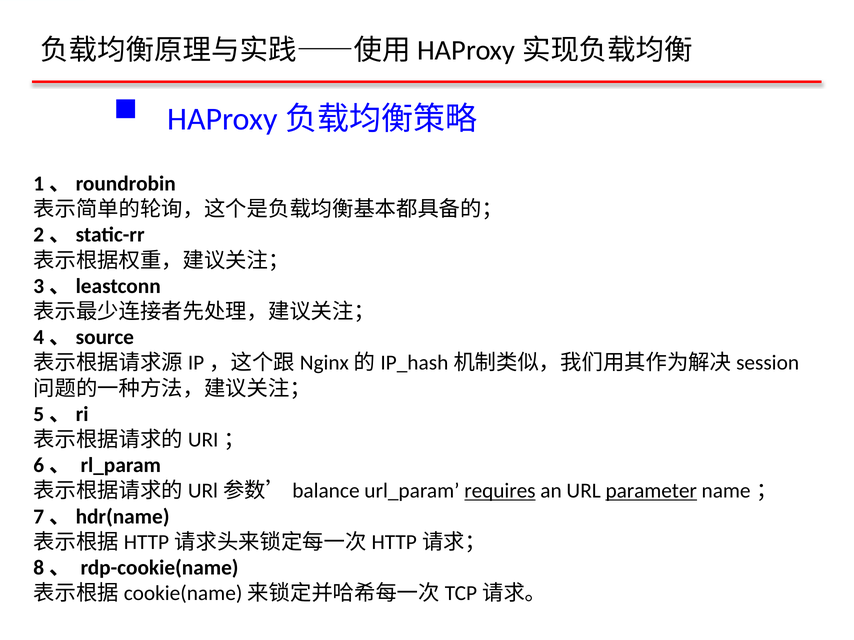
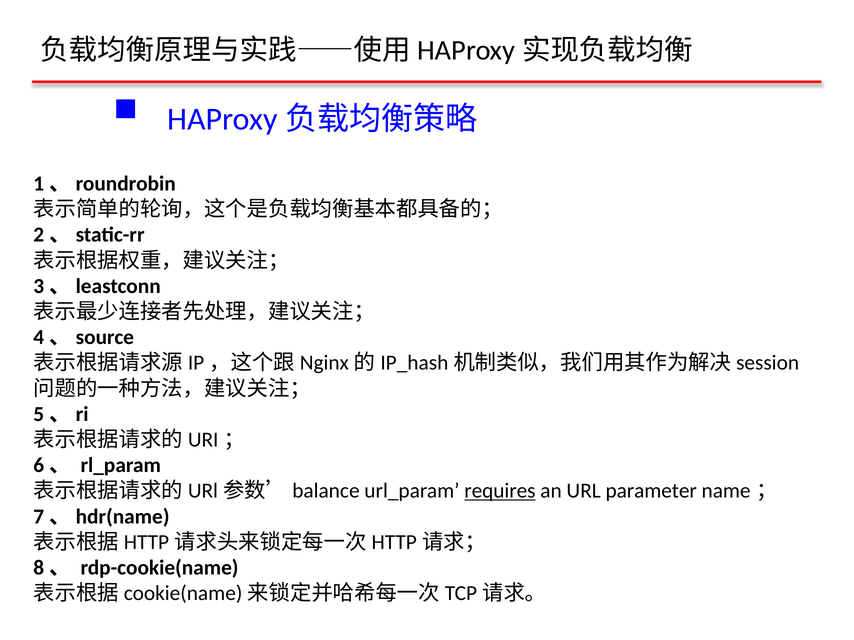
parameter underline: present -> none
